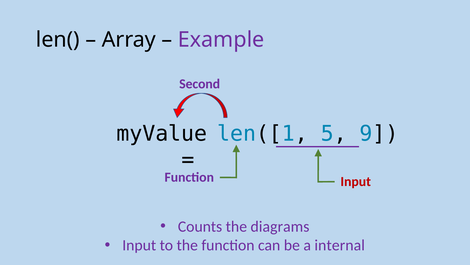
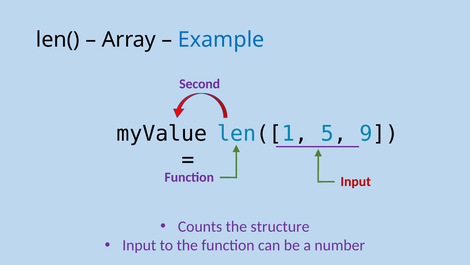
Example colour: purple -> blue
diagrams: diagrams -> structure
internal: internal -> number
